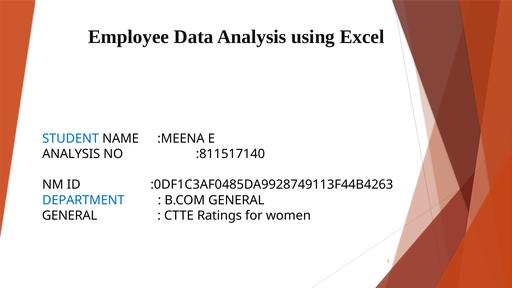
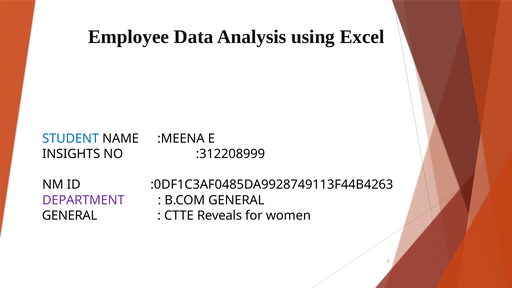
ANALYSIS at (71, 154): ANALYSIS -> INSIGHTS
:811517140: :811517140 -> :312208999
DEPARTMENT colour: blue -> purple
Ratings: Ratings -> Reveals
